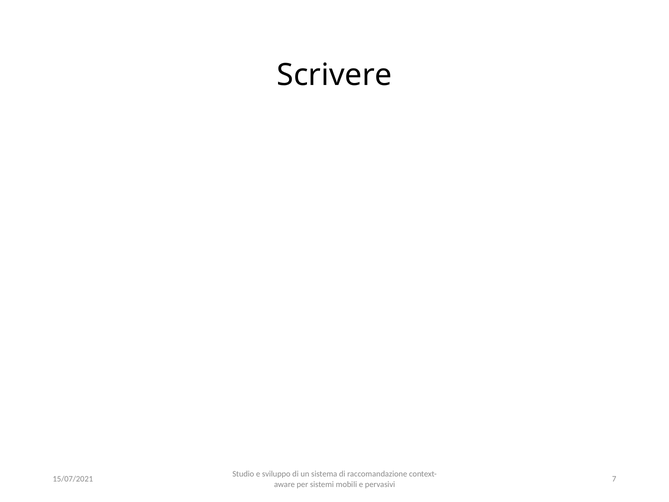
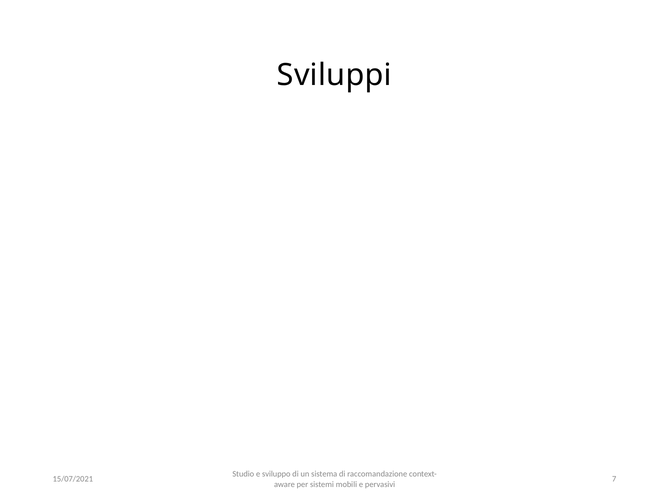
Scrivere: Scrivere -> Sviluppi
